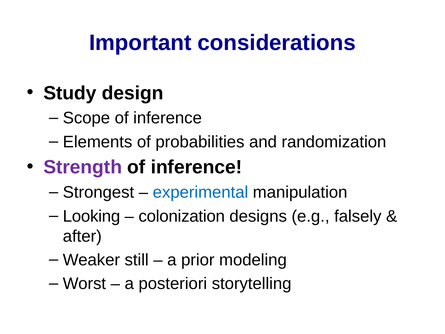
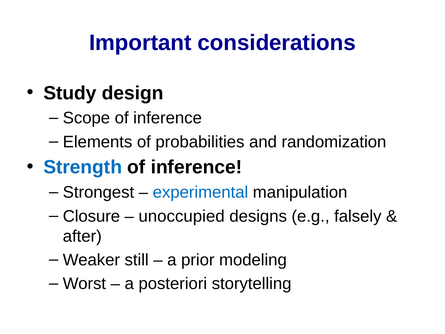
Strength colour: purple -> blue
Looking: Looking -> Closure
colonization: colonization -> unoccupied
